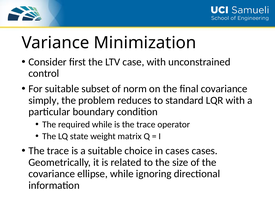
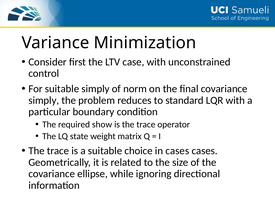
suitable subset: subset -> simply
required while: while -> show
